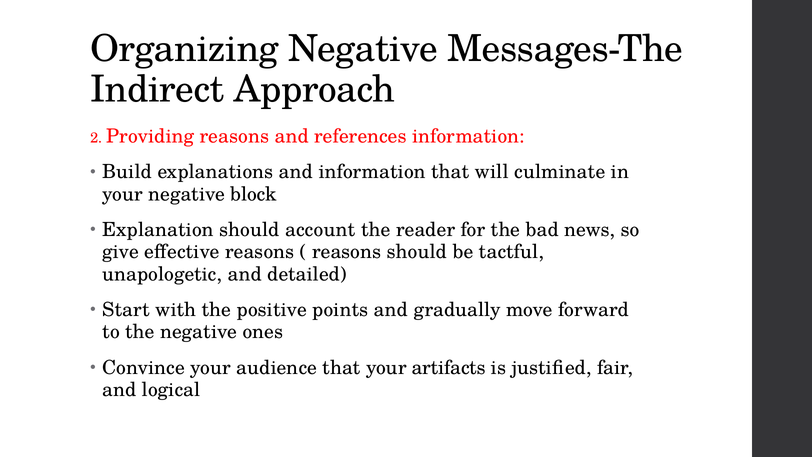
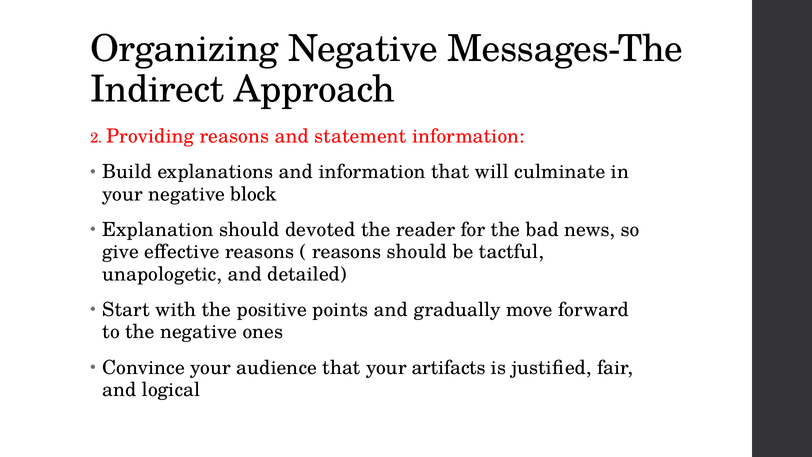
references: references -> statement
account: account -> devoted
